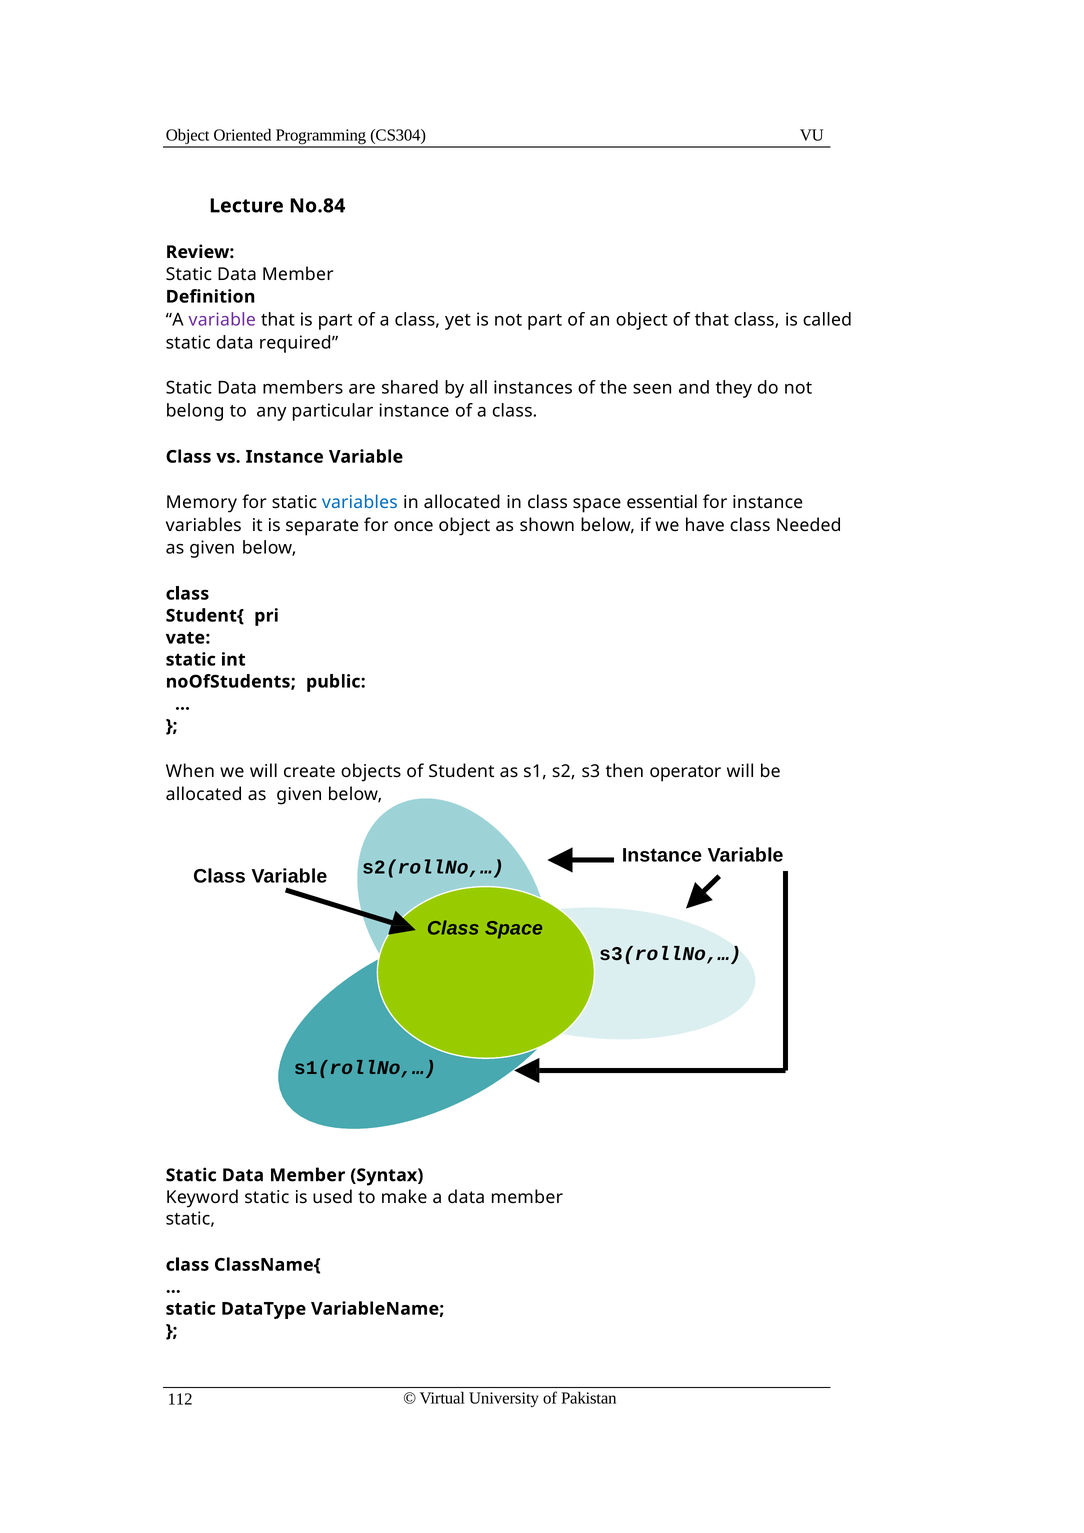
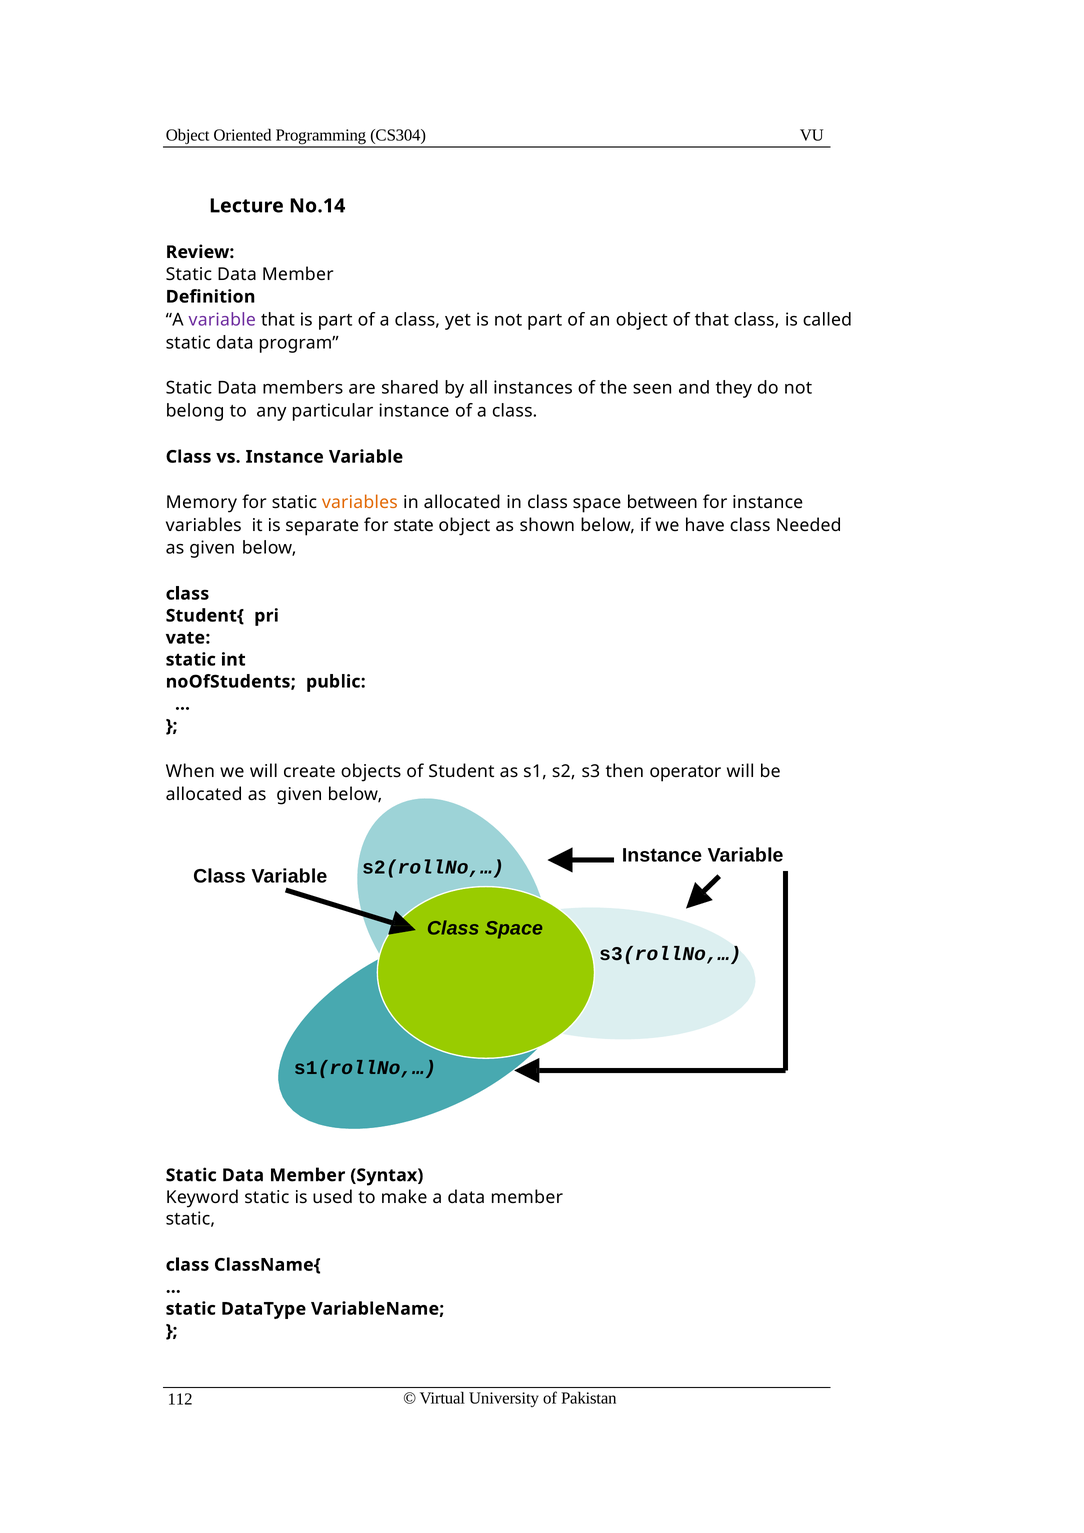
No.84: No.84 -> No.14
required: required -> program
variables at (360, 503) colour: blue -> orange
essential: essential -> between
once: once -> state
